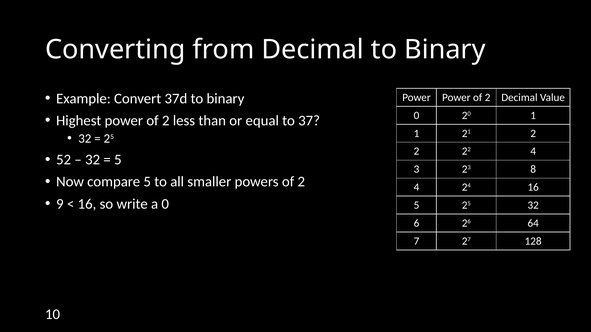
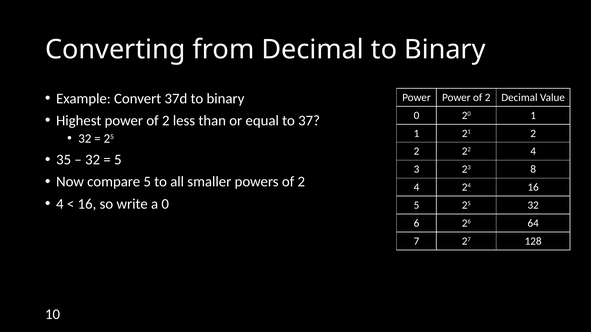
52: 52 -> 35
9 at (60, 204): 9 -> 4
